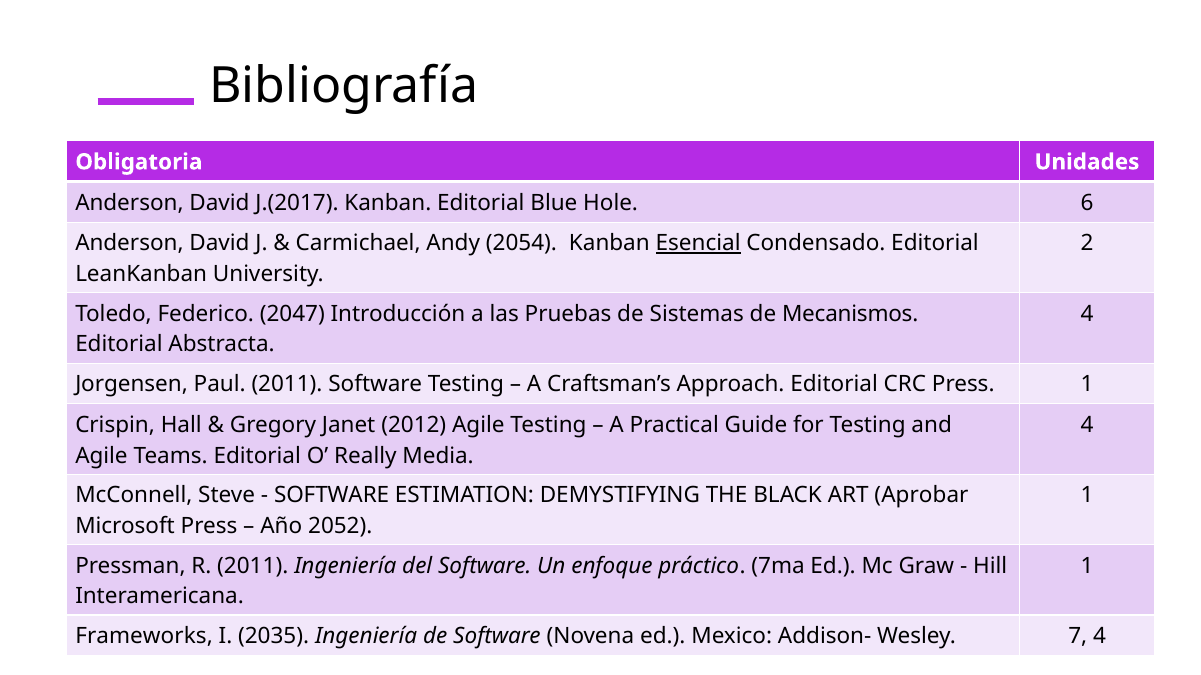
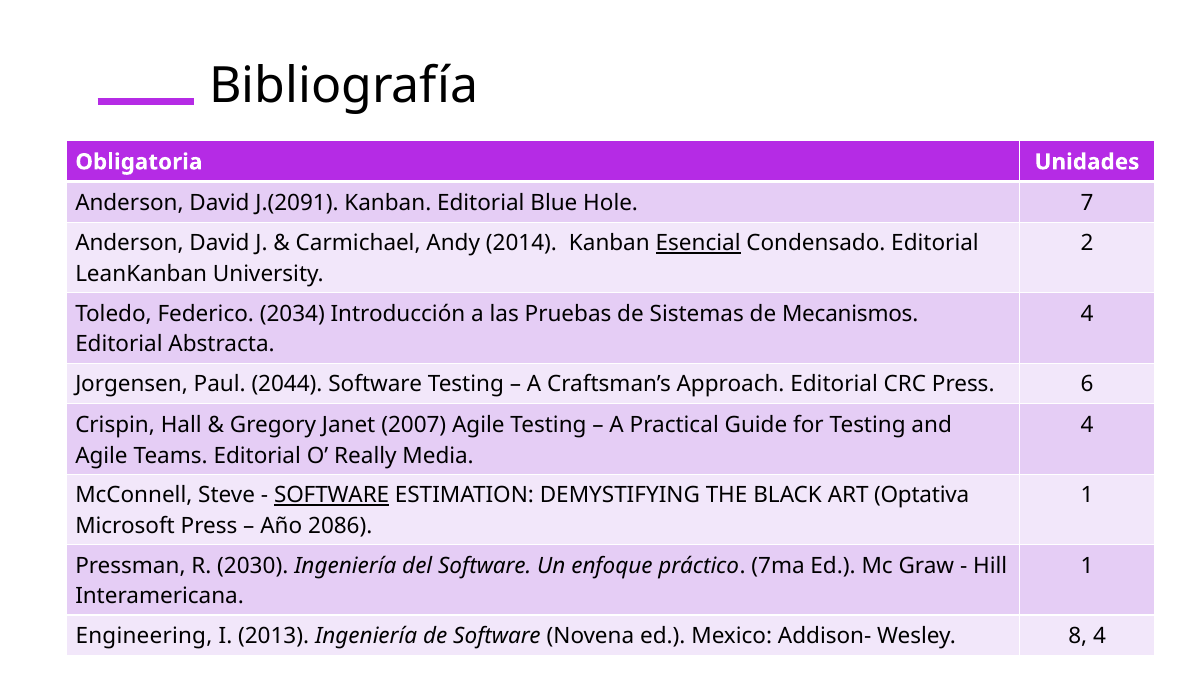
J.(2017: J.(2017 -> J.(2091
6: 6 -> 7
2054: 2054 -> 2014
2047: 2047 -> 2034
Paul 2011: 2011 -> 2044
Press 1: 1 -> 6
2012: 2012 -> 2007
SOFTWARE at (332, 496) underline: none -> present
Aprobar: Aprobar -> Optativa
2052: 2052 -> 2086
R 2011: 2011 -> 2030
Frameworks: Frameworks -> Engineering
2035: 2035 -> 2013
7: 7 -> 8
